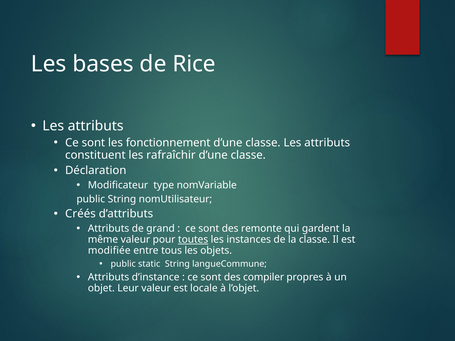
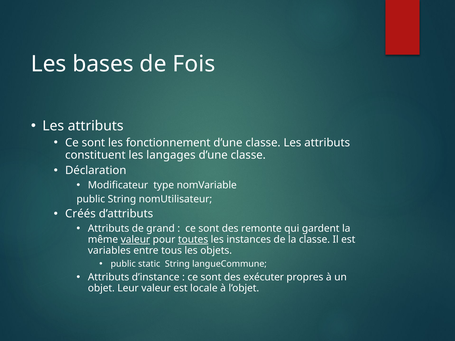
Rice: Rice -> Fois
rafraîchir: rafraîchir -> langages
valeur at (135, 240) underline: none -> present
modifiée: modifiée -> variables
compiler: compiler -> exécuter
